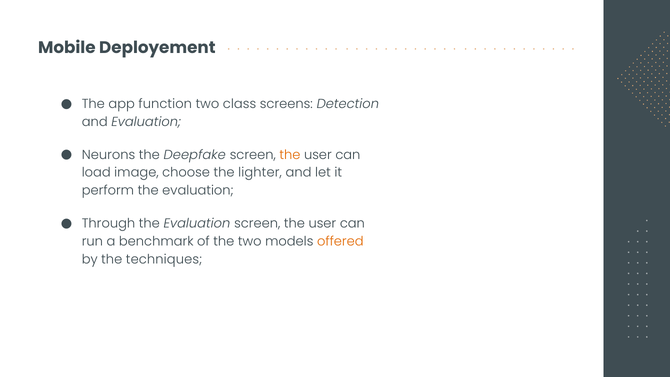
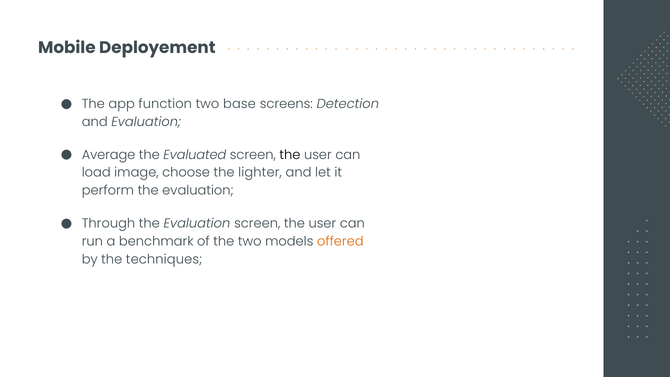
class: class -> base
Neurons: Neurons -> Average
Deepfake: Deepfake -> Evaluated
the at (290, 155) colour: orange -> black
